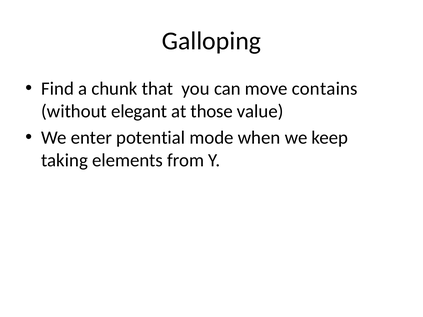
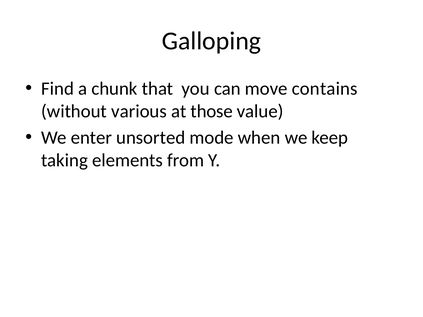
elegant: elegant -> various
potential: potential -> unsorted
